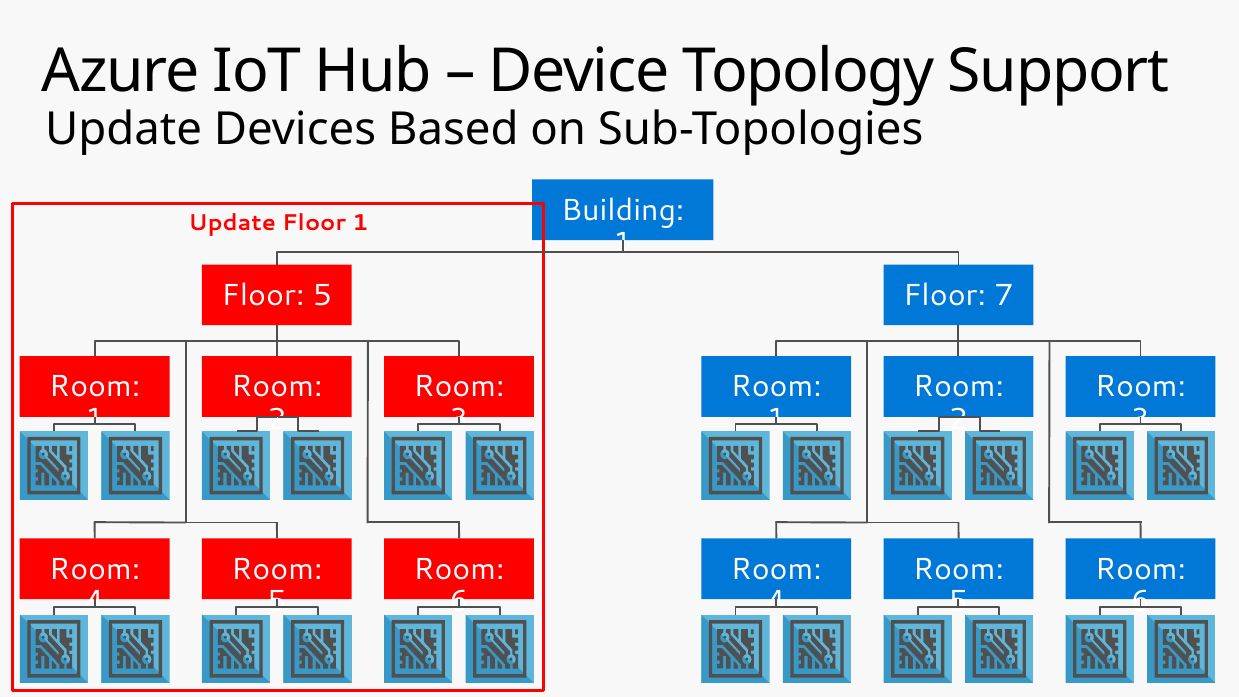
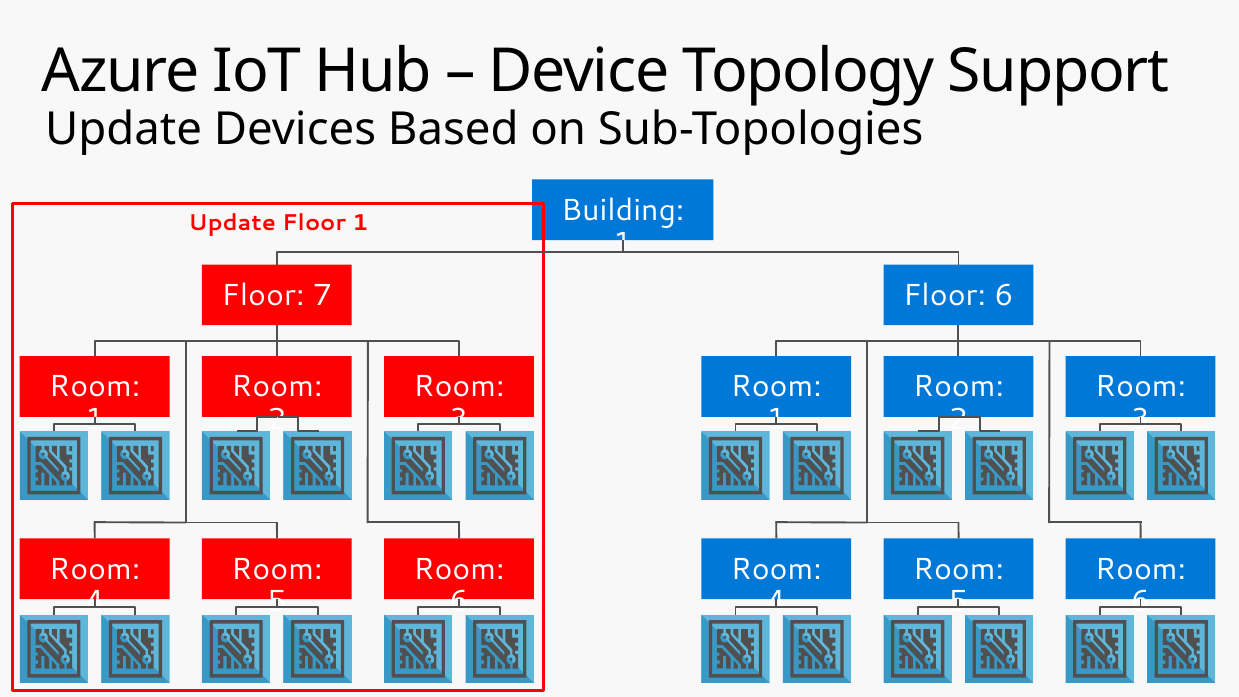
Floor 5: 5 -> 7
Floor 7: 7 -> 6
